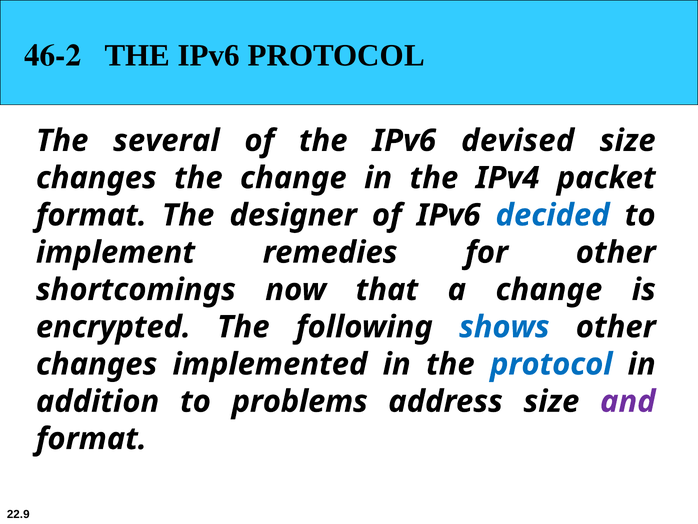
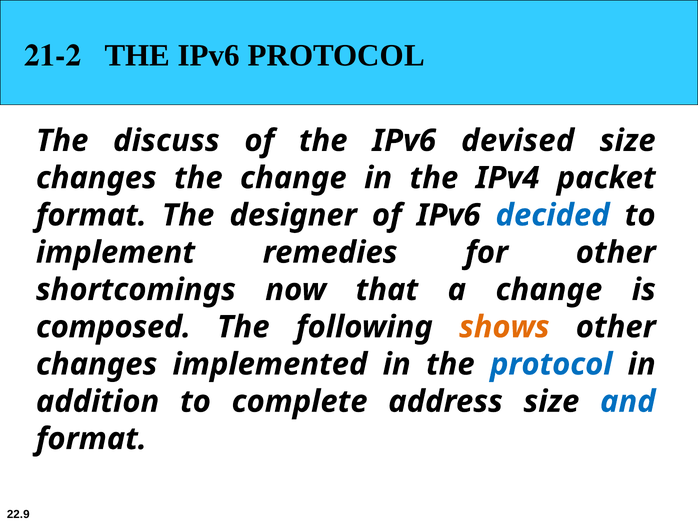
46-2: 46-2 -> 21-2
several: several -> discuss
encrypted: encrypted -> composed
shows colour: blue -> orange
problems: problems -> complete
and colour: purple -> blue
